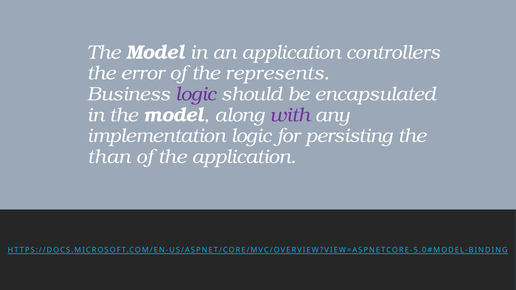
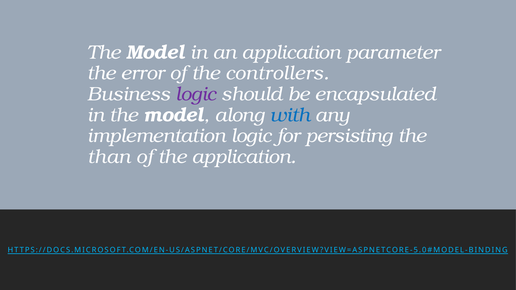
controllers: controllers -> parameter
represents: represents -> controllers
with colour: purple -> blue
